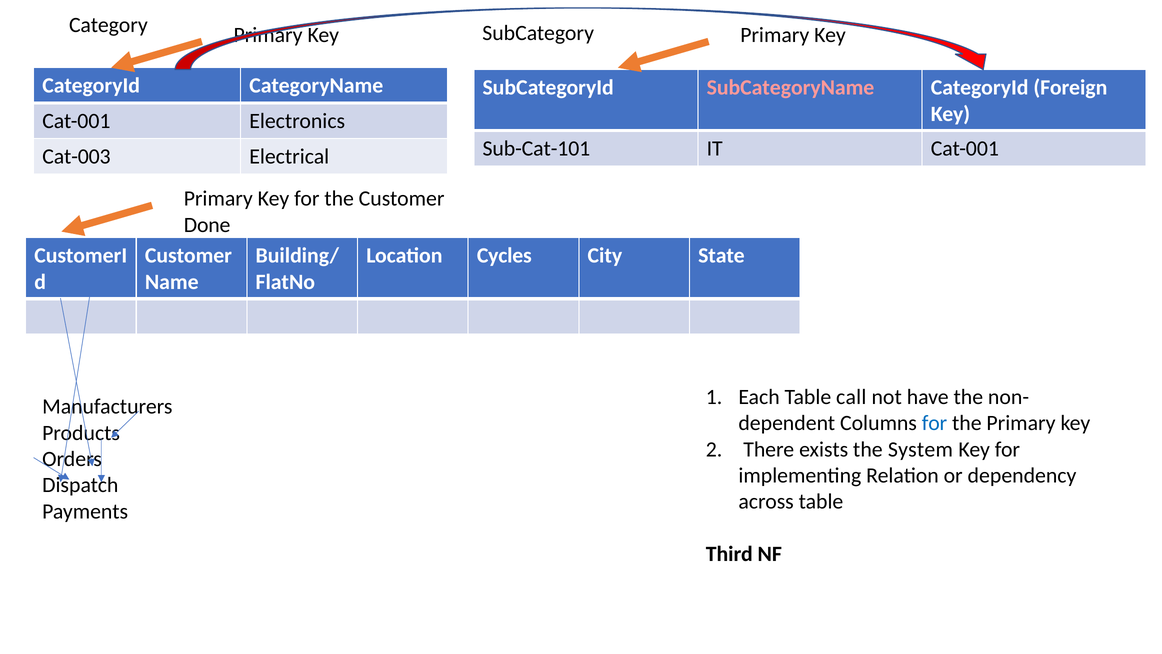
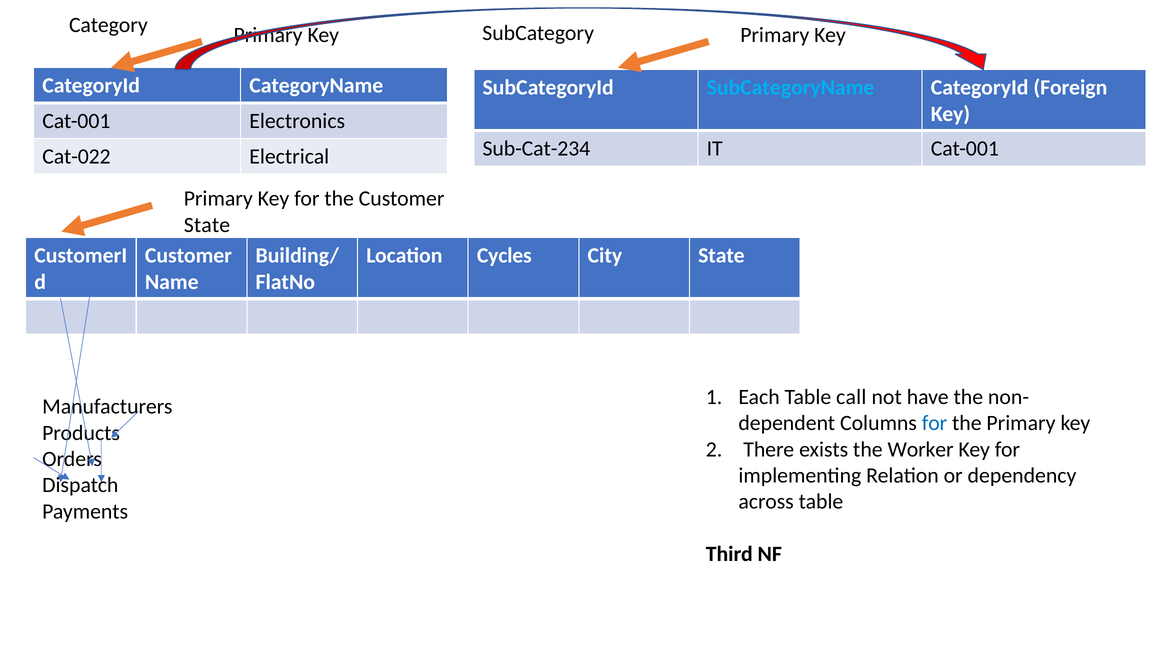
SubCategoryName colour: pink -> light blue
Sub-Cat-101: Sub-Cat-101 -> Sub-Cat-234
Cat-003: Cat-003 -> Cat-022
Done at (207, 225): Done -> State
System: System -> Worker
